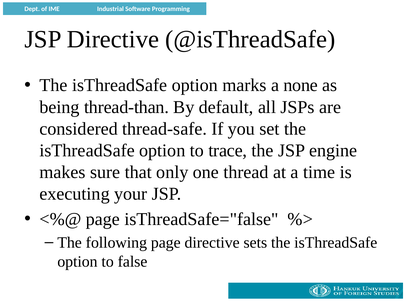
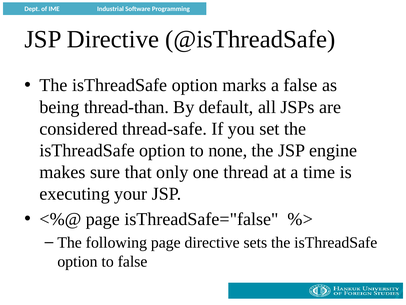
a none: none -> false
trace: trace -> none
